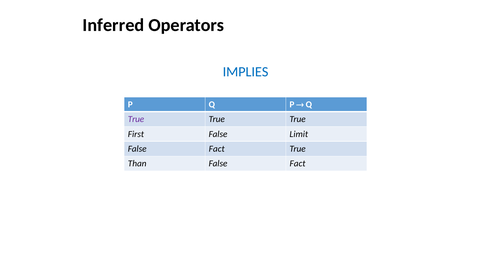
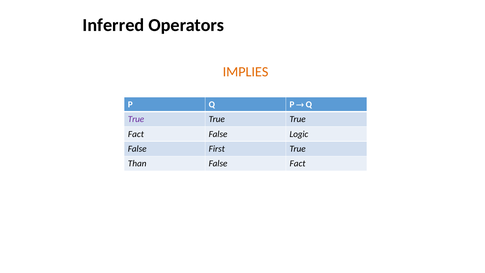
IMPLIES colour: blue -> orange
First at (136, 134): First -> Fact
Limit: Limit -> Logic
Fact at (217, 149): Fact -> First
